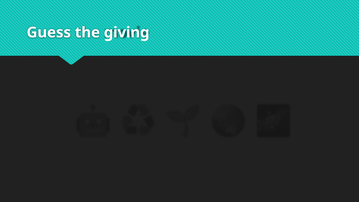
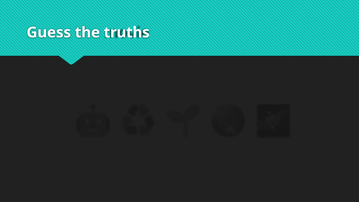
giving: giving -> truths
